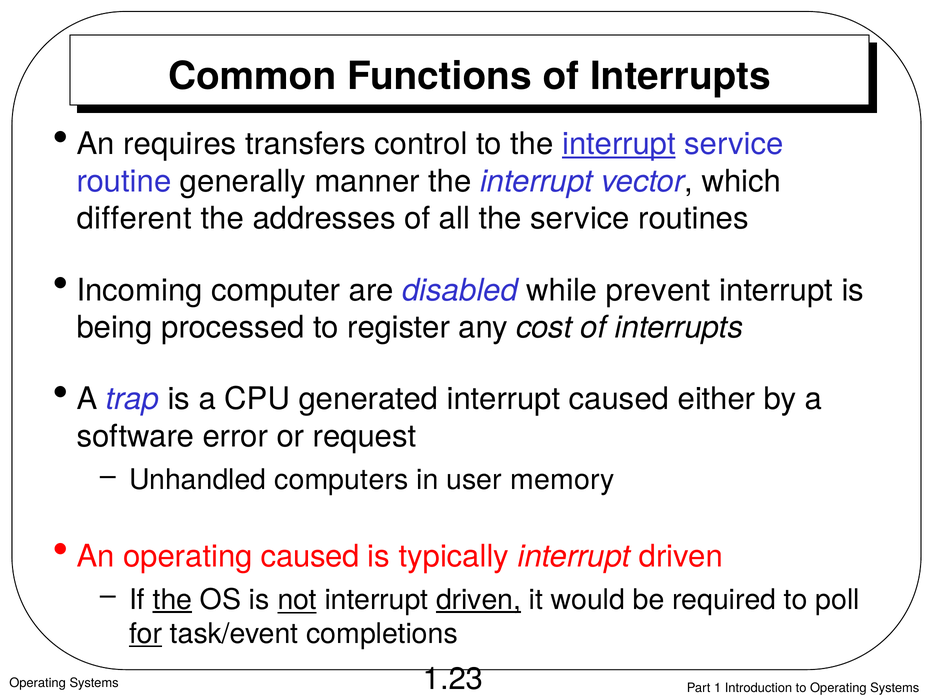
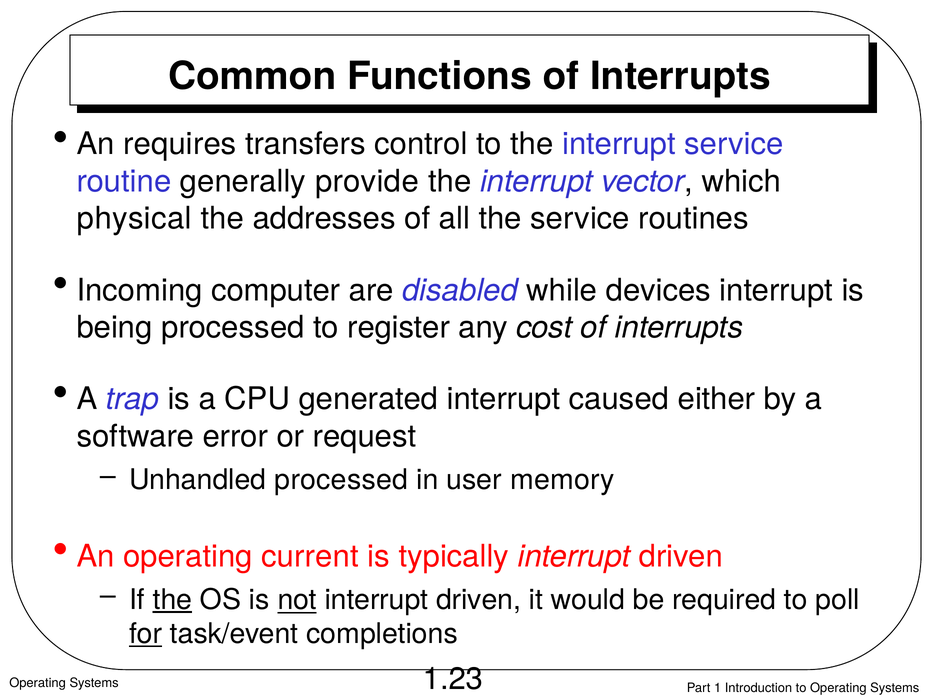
interrupt at (619, 144) underline: present -> none
manner: manner -> provide
different: different -> physical
prevent: prevent -> devices
Unhandled computers: computers -> processed
operating caused: caused -> current
driven at (479, 599) underline: present -> none
